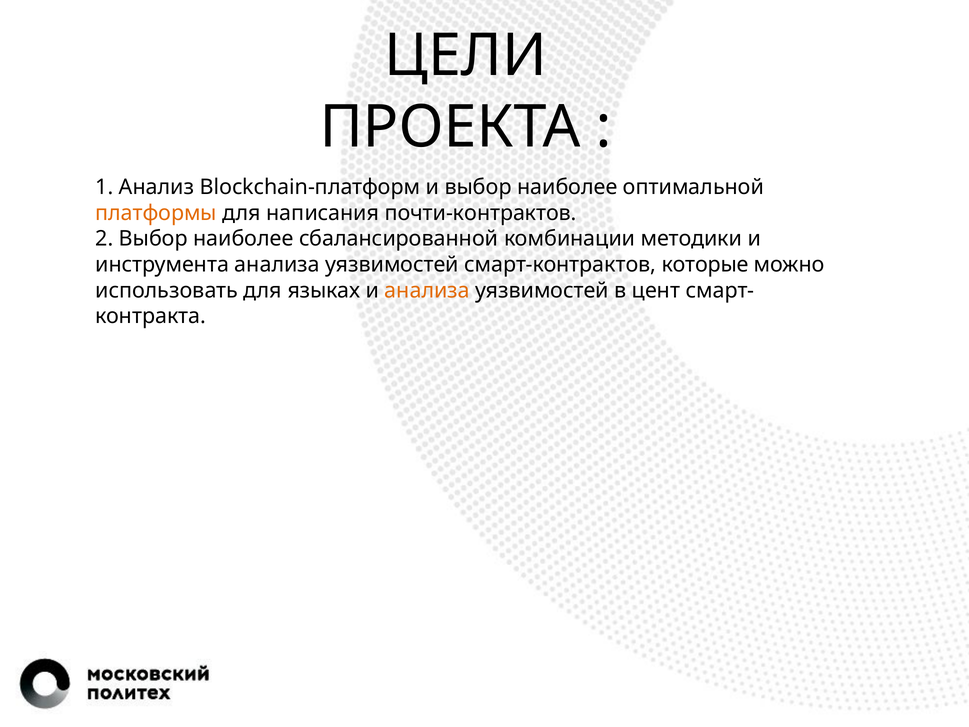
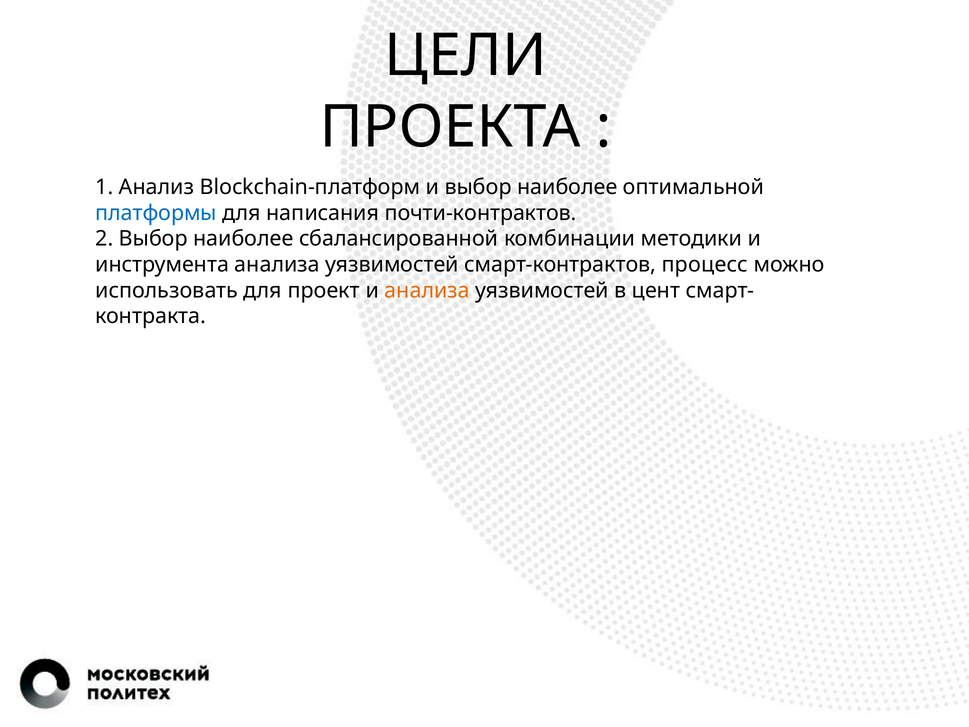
платформы colour: orange -> blue
которые: которые -> процесс
языках: языках -> проект
